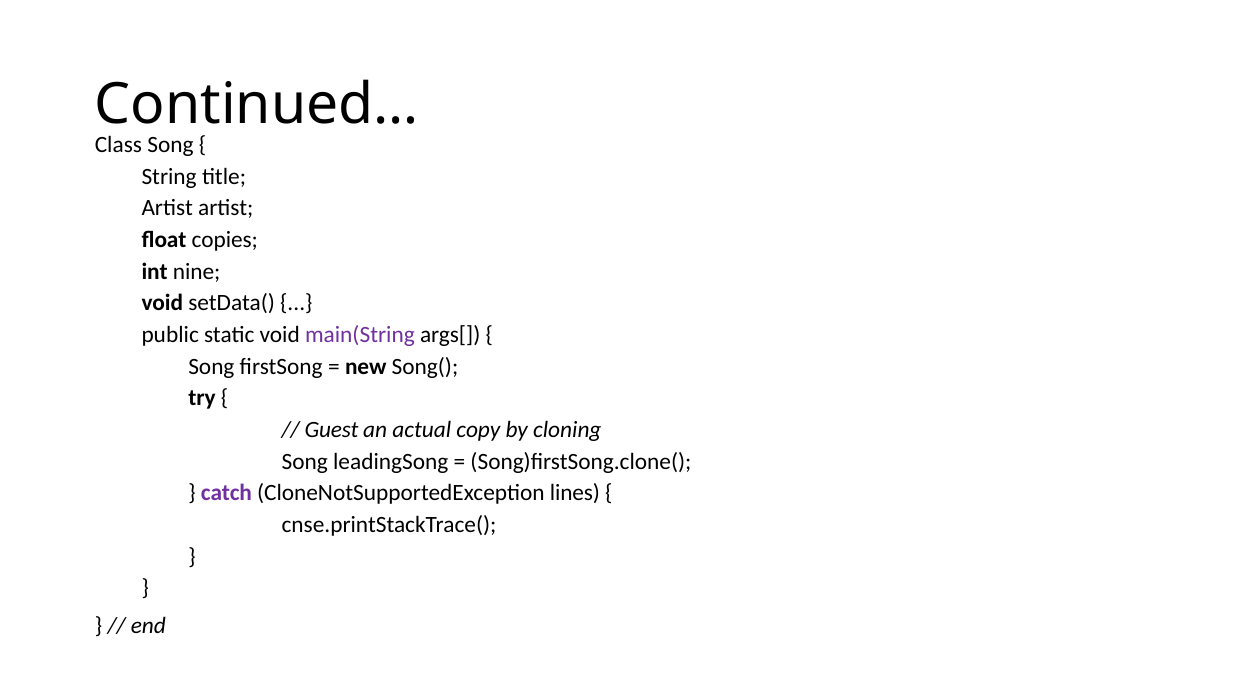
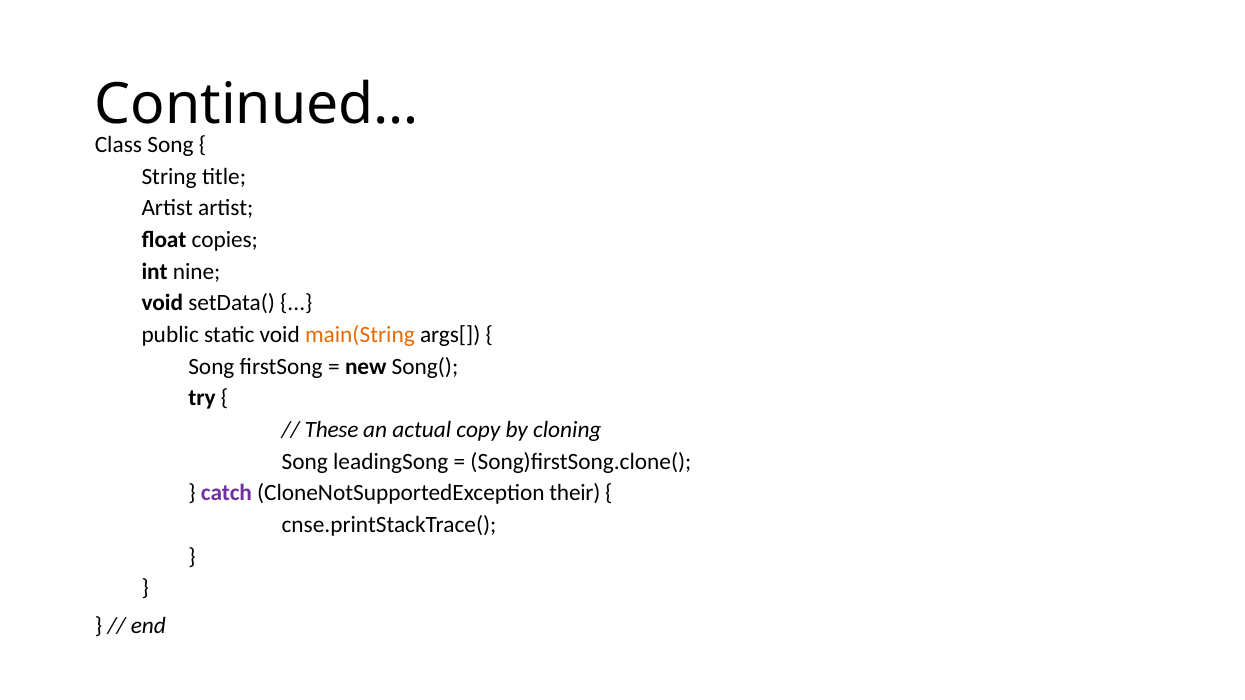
main(String colour: purple -> orange
Guest: Guest -> These
lines: lines -> their
